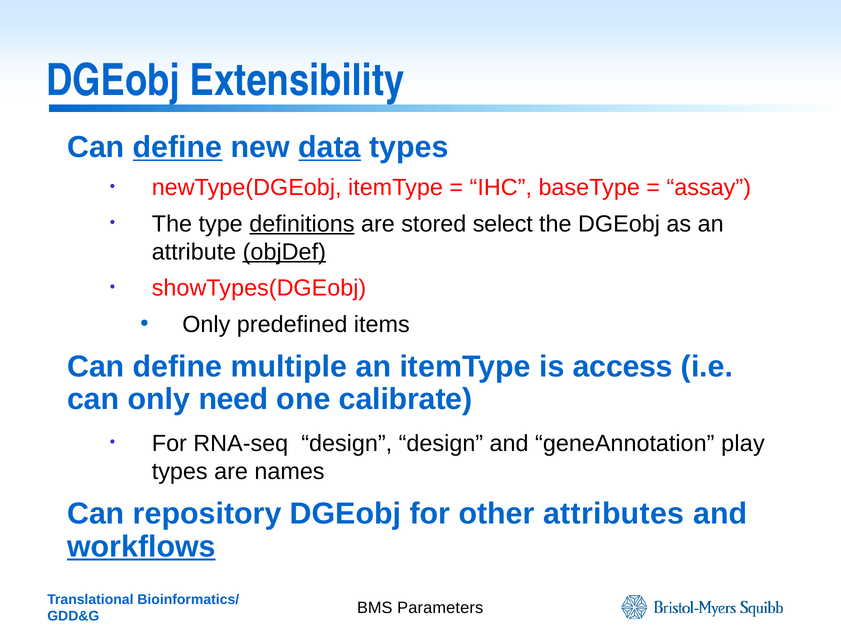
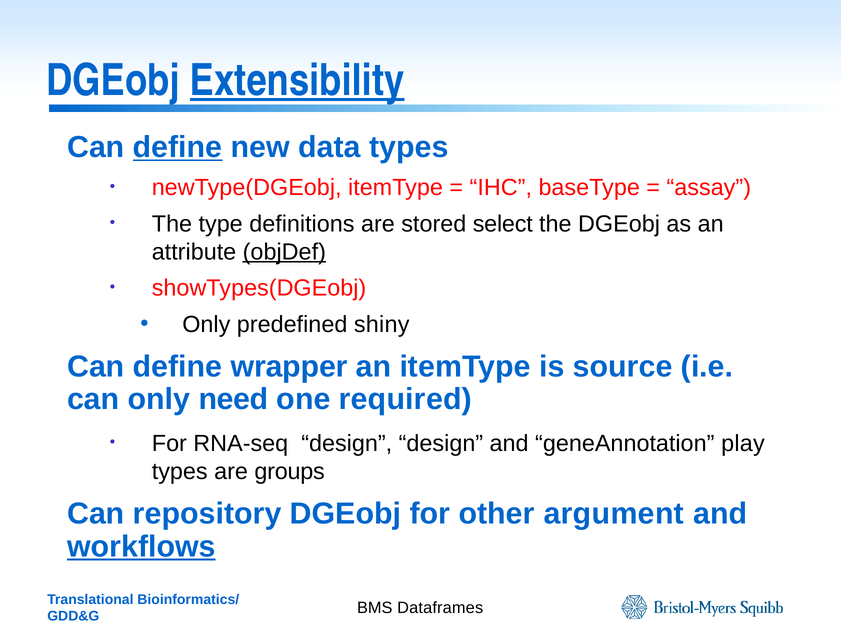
Extensibility underline: none -> present
data underline: present -> none
definitions underline: present -> none
items: items -> shiny
multiple: multiple -> wrapper
access: access -> source
calibrate: calibrate -> required
names: names -> groups
attributes: attributes -> argument
Parameters: Parameters -> Dataframes
